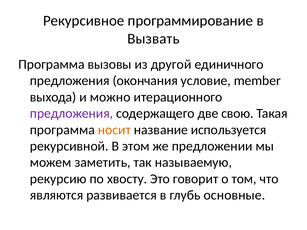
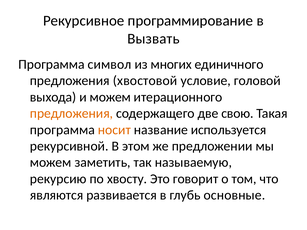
вызовы: вызовы -> символ
другой: другой -> многих
окончания: окончания -> хвостовой
member: member -> головой
и можно: можно -> можем
предложения at (72, 114) colour: purple -> orange
